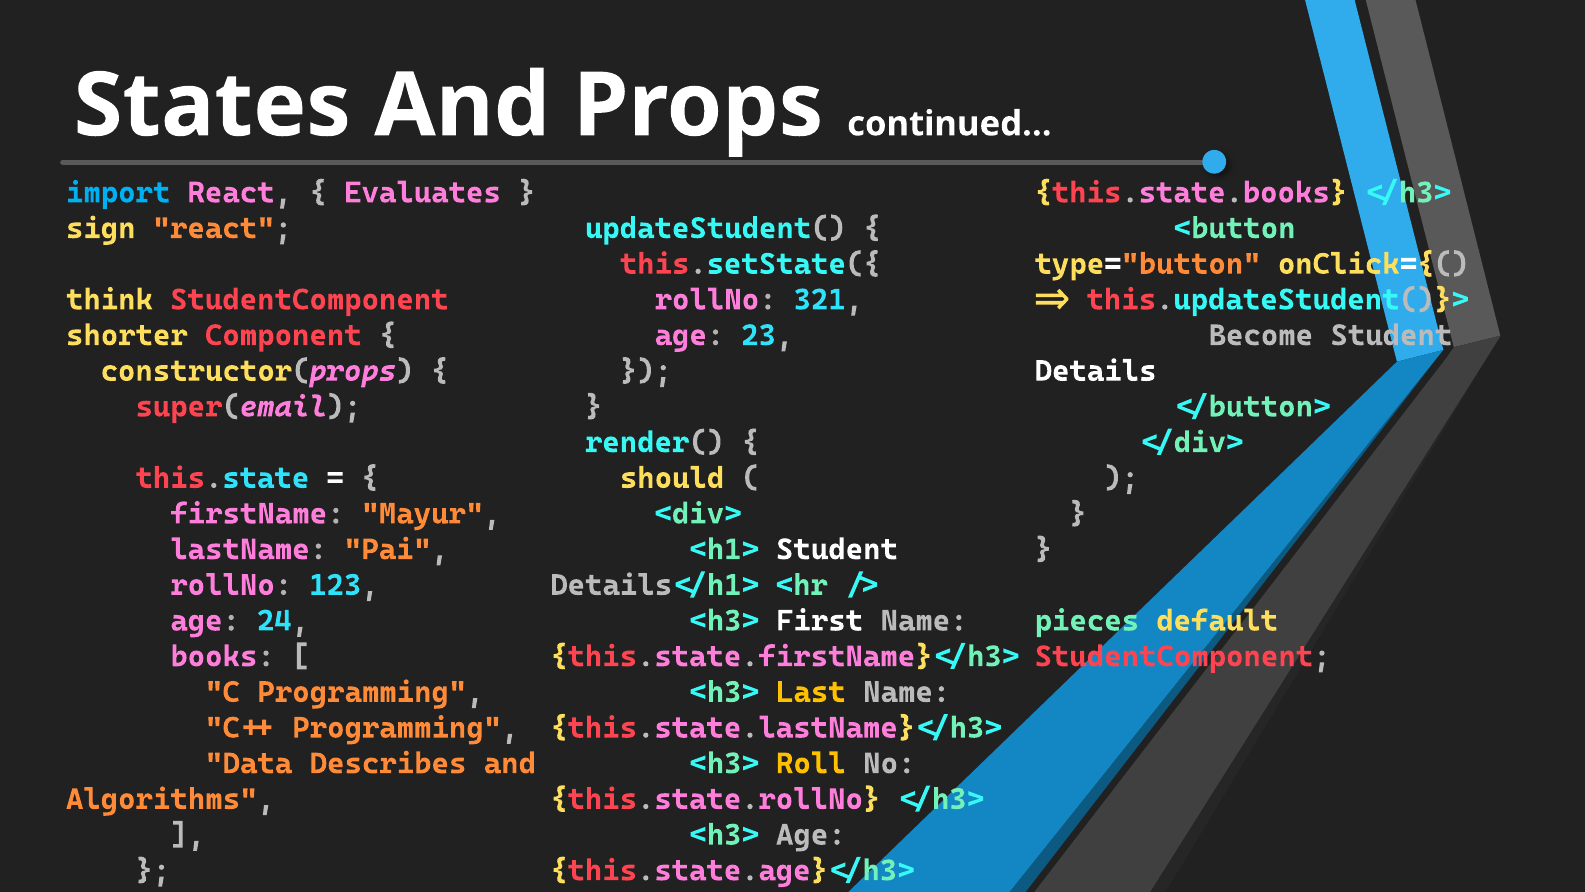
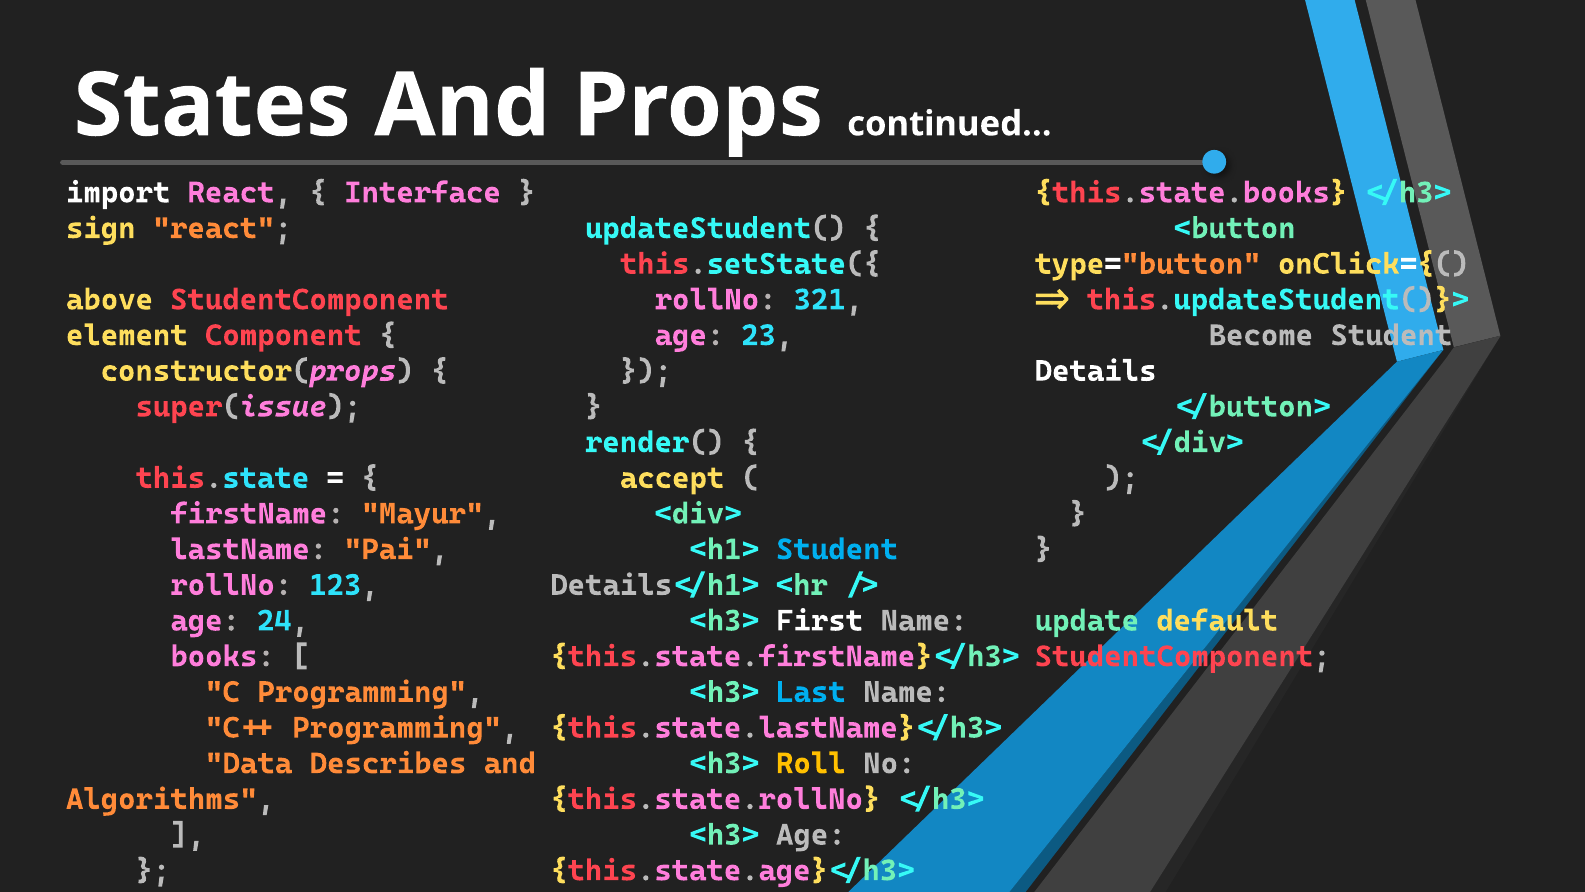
import colour: light blue -> white
Evaluates: Evaluates -> Interface
think: think -> above
shorter: shorter -> element
email: email -> issue
should: should -> accept
Student at (837, 549) colour: white -> light blue
pieces: pieces -> update
Last colour: yellow -> light blue
